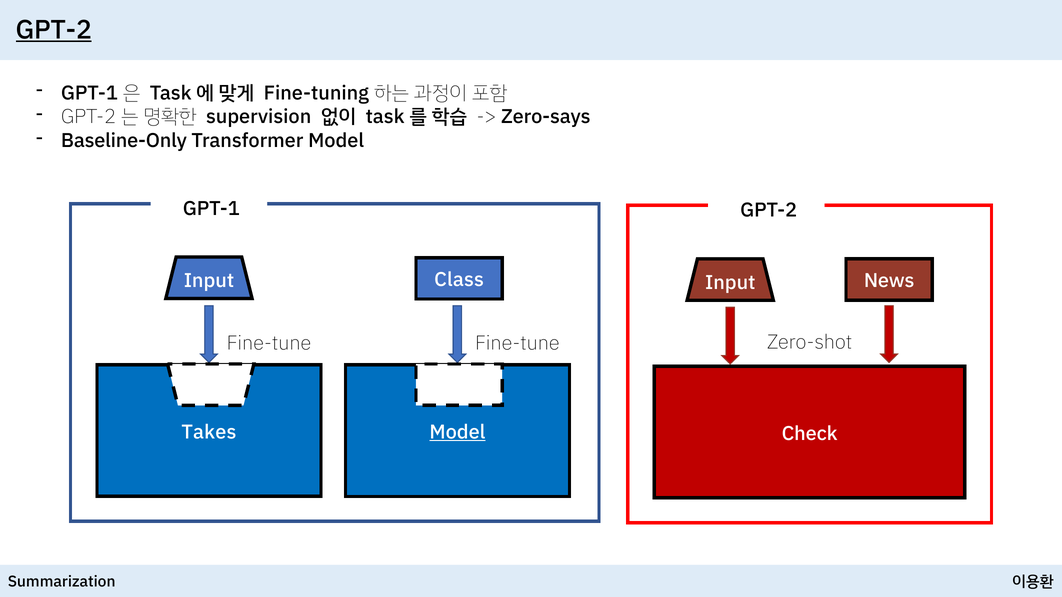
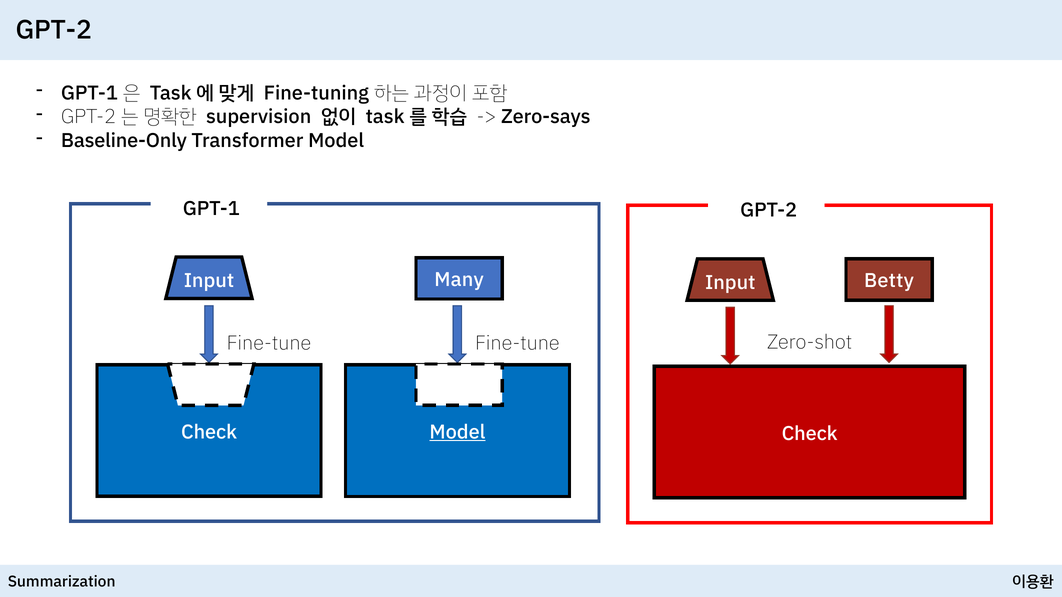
GPT-2 at (54, 30) underline: present -> none
Class: Class -> Many
News: News -> Betty
Takes at (209, 432): Takes -> Check
